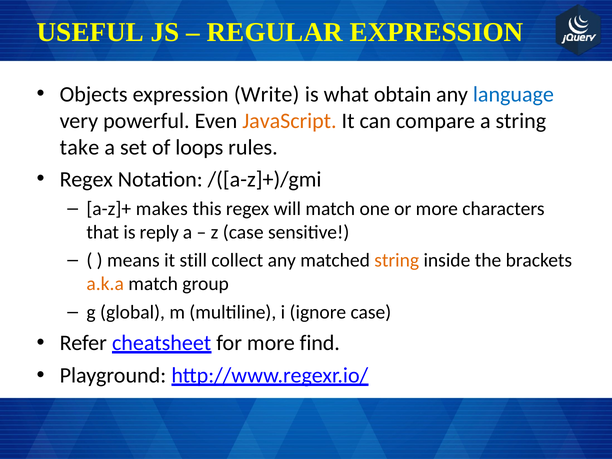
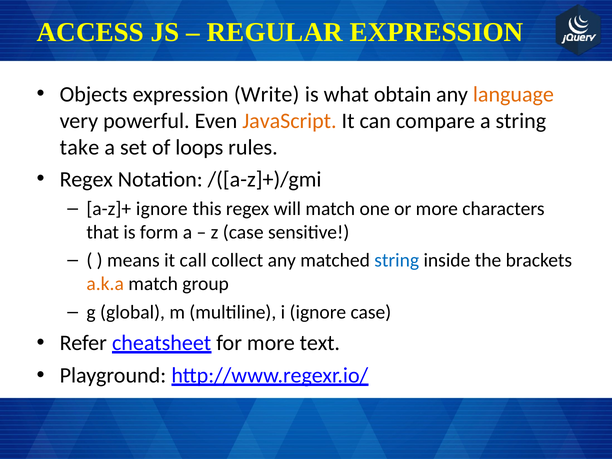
USEFUL: USEFUL -> ACCESS
language colour: blue -> orange
a-z]+ makes: makes -> ignore
reply: reply -> form
still: still -> call
string at (397, 261) colour: orange -> blue
find: find -> text
